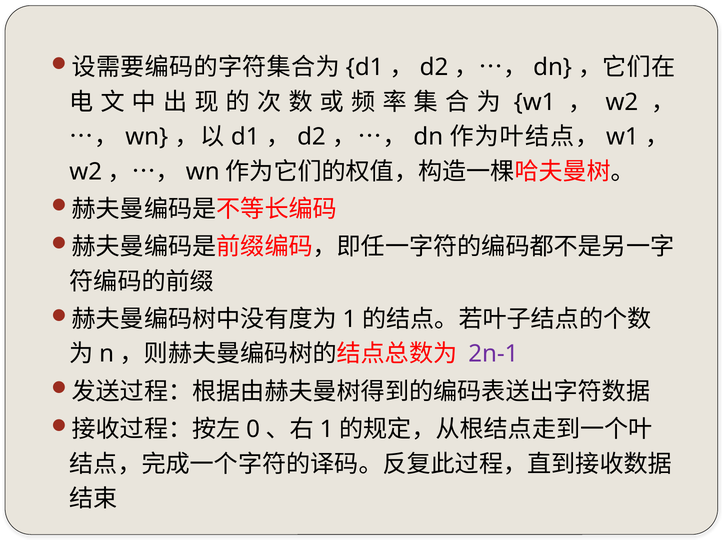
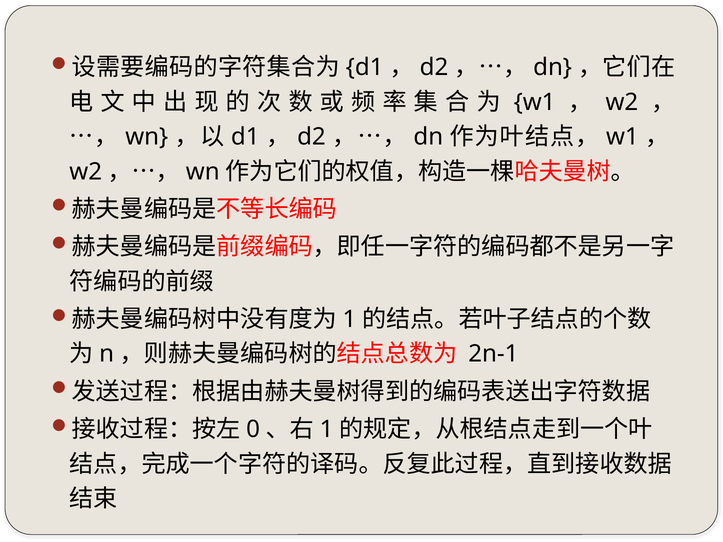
2n-1 colour: purple -> black
